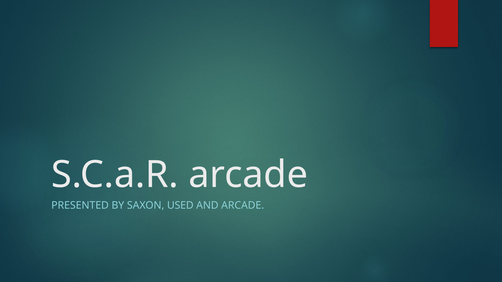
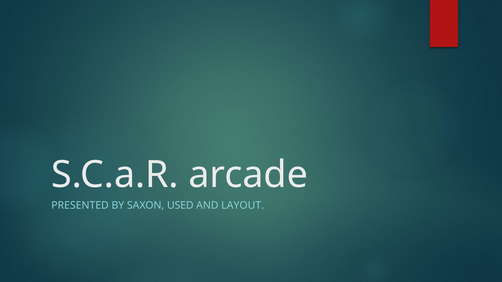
AND ARCADE: ARCADE -> LAYOUT
